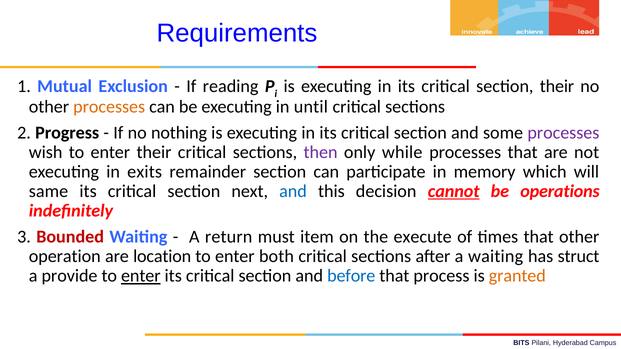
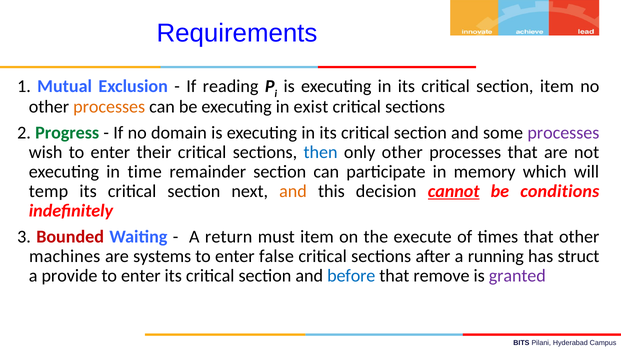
section their: their -> item
until: until -> exist
Progress colour: black -> green
nothing: nothing -> domain
then colour: purple -> blue
only while: while -> other
exits: exits -> time
same: same -> temp
and at (293, 191) colour: blue -> orange
operations: operations -> conditions
operation: operation -> machines
location: location -> systems
both: both -> false
a waiting: waiting -> running
enter at (141, 276) underline: present -> none
process: process -> remove
granted colour: orange -> purple
